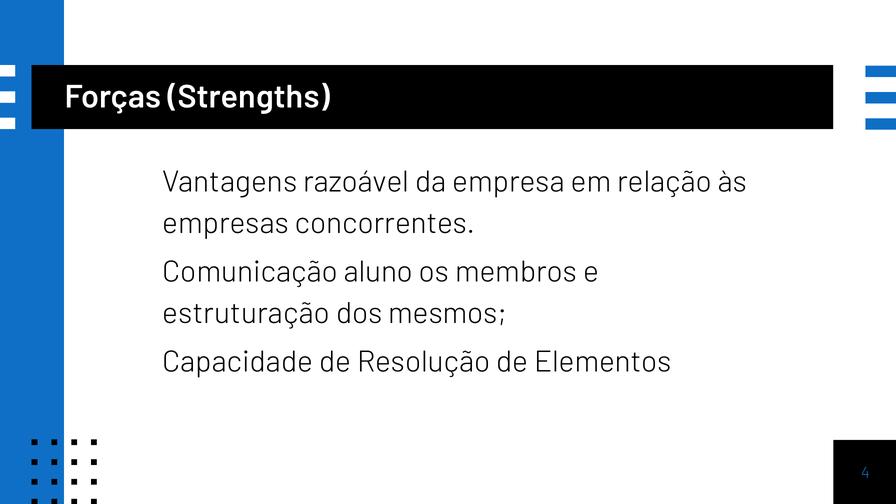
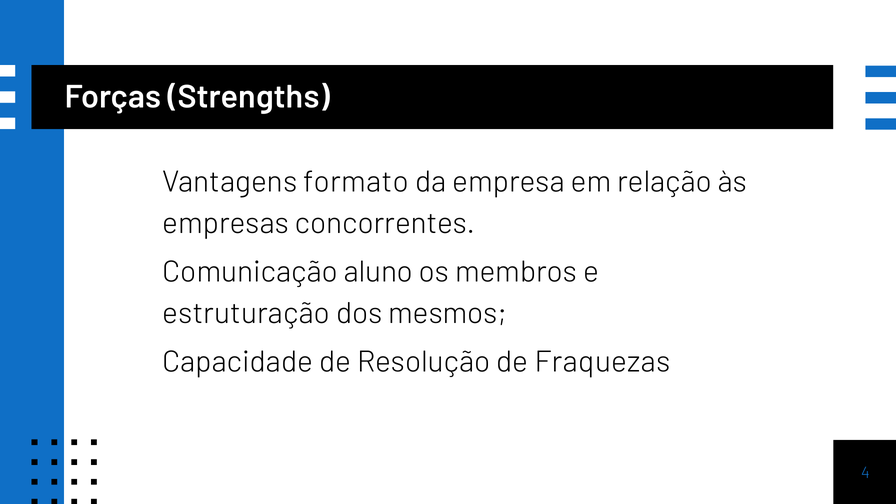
razoável: razoável -> formato
Elementos: Elementos -> Fraquezas
